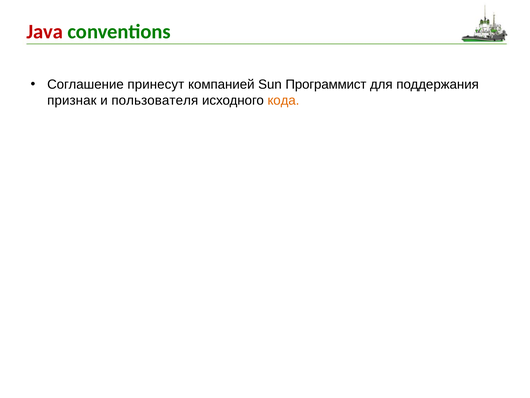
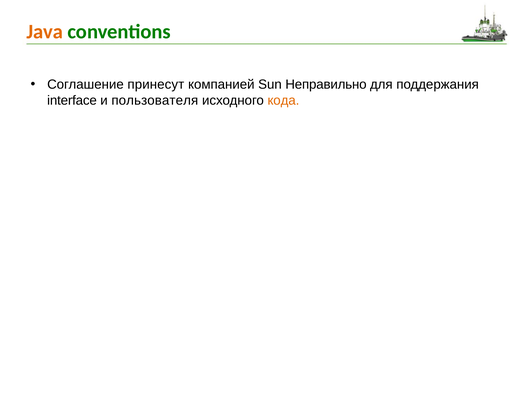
Java colour: red -> orange
Программист: Программист -> Неправильно
признак: признак -> interface
